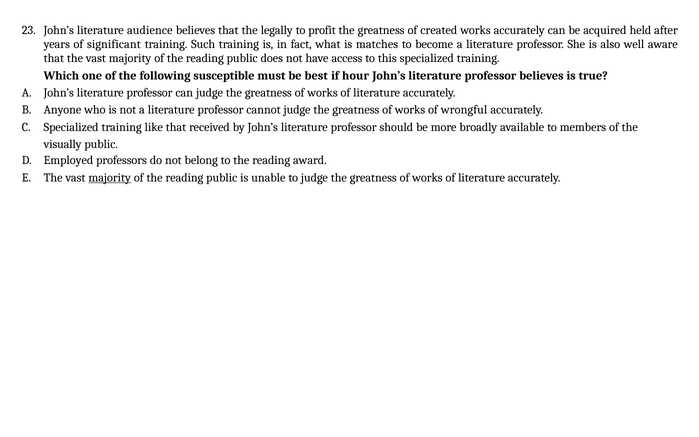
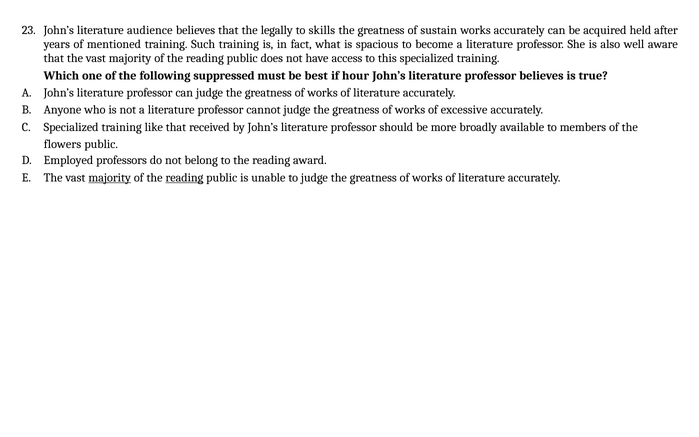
profit: profit -> skills
created: created -> sustain
significant: significant -> mentioned
matches: matches -> spacious
susceptible: susceptible -> suppressed
wrongful: wrongful -> excessive
visually: visually -> flowers
reading at (184, 178) underline: none -> present
